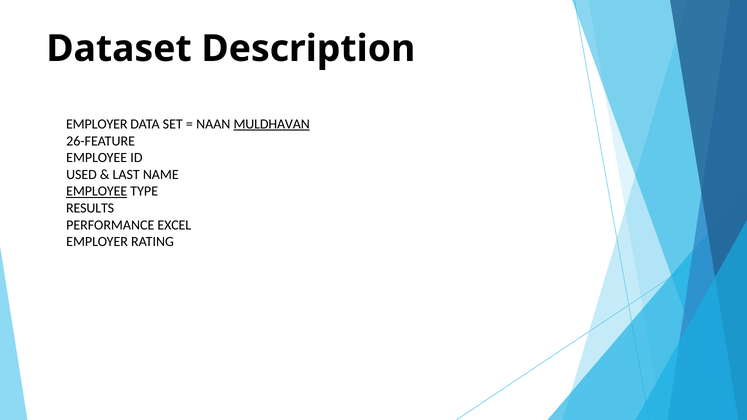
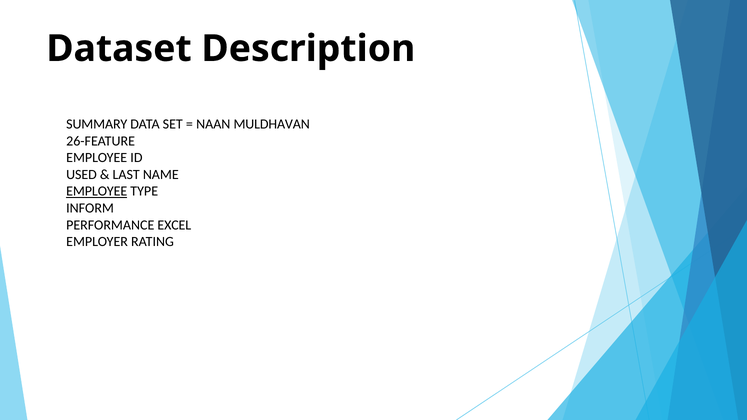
EMPLOYER at (97, 124): EMPLOYER -> SUMMARY
MULDHAVAN underline: present -> none
RESULTS: RESULTS -> INFORM
